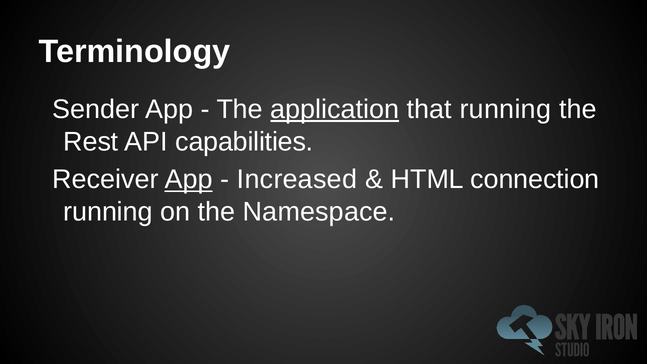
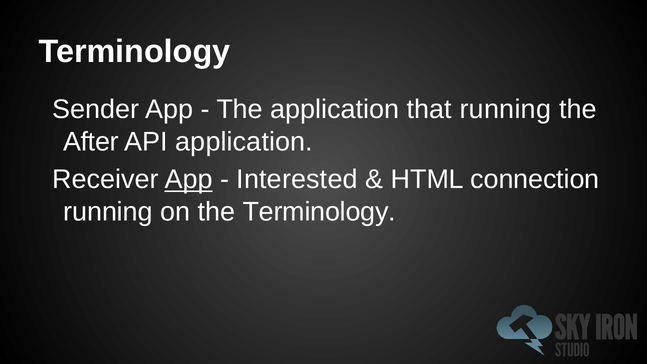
application at (335, 109) underline: present -> none
Rest: Rest -> After
API capabilities: capabilities -> application
Increased: Increased -> Interested
the Namespace: Namespace -> Terminology
